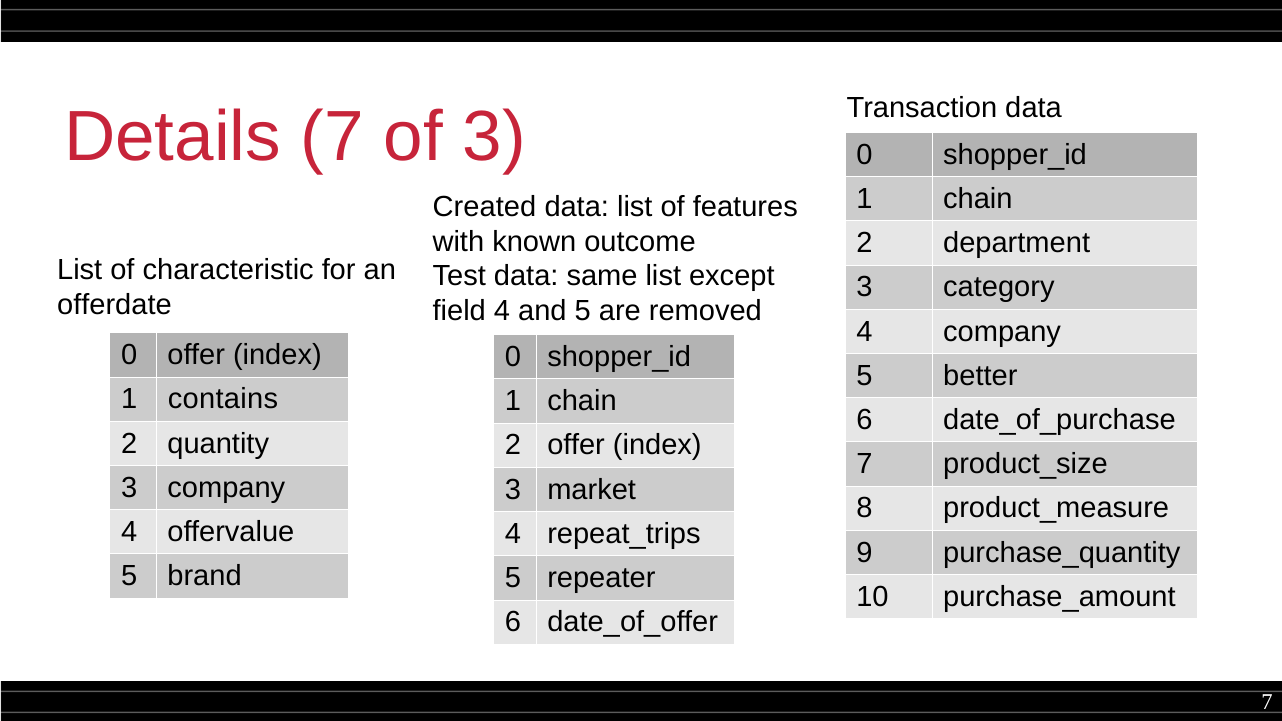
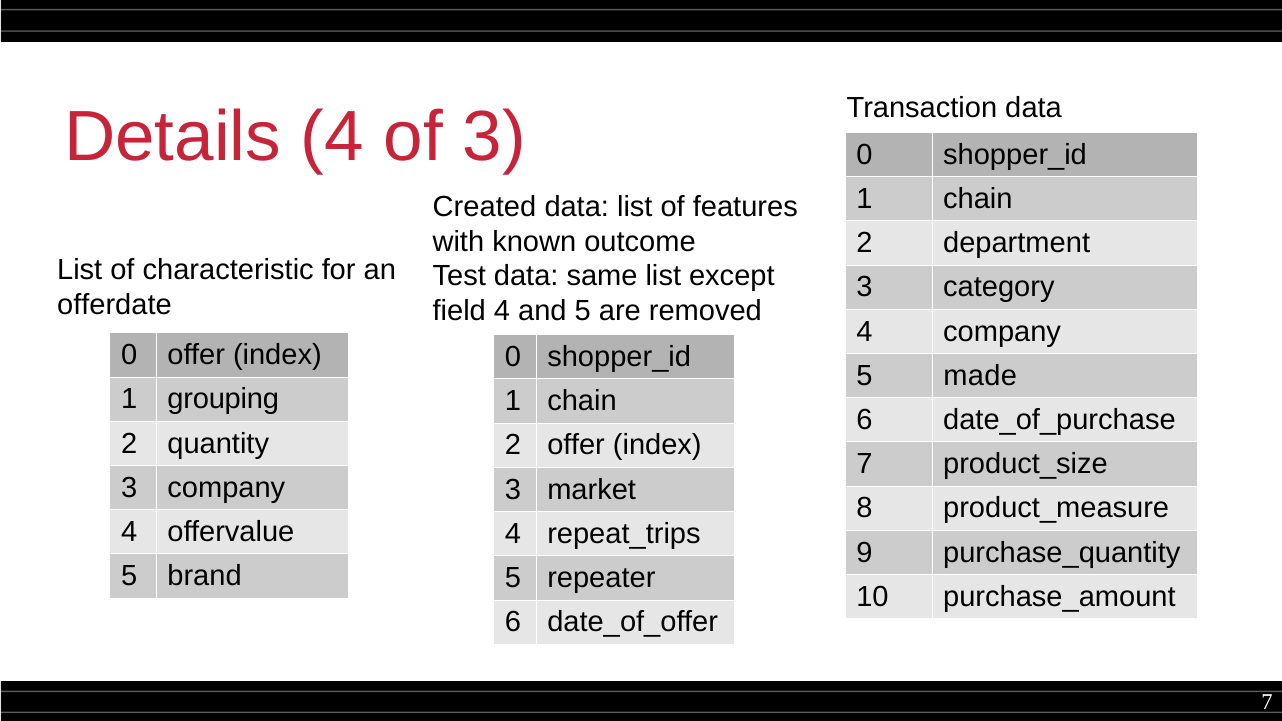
Details 7: 7 -> 4
better: better -> made
contains: contains -> grouping
